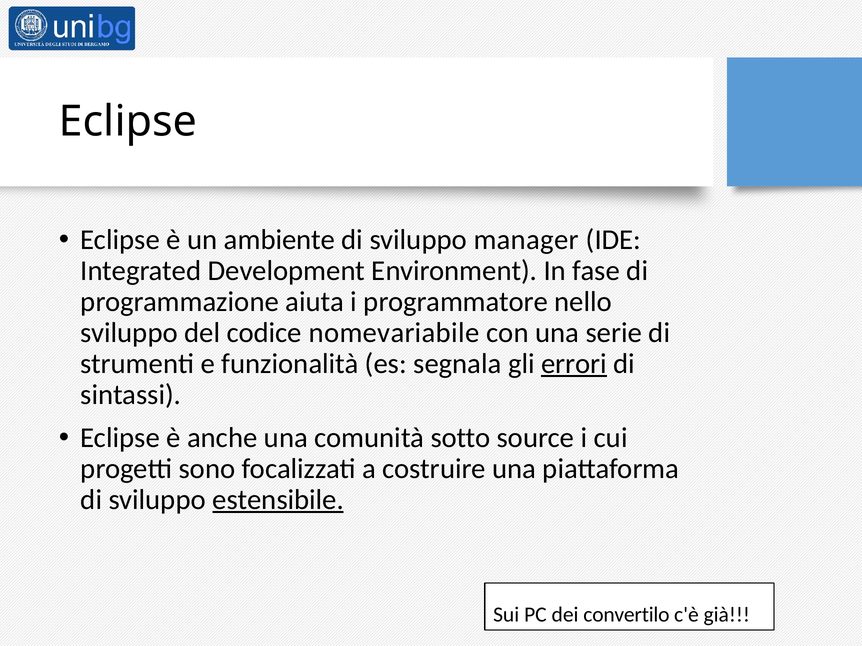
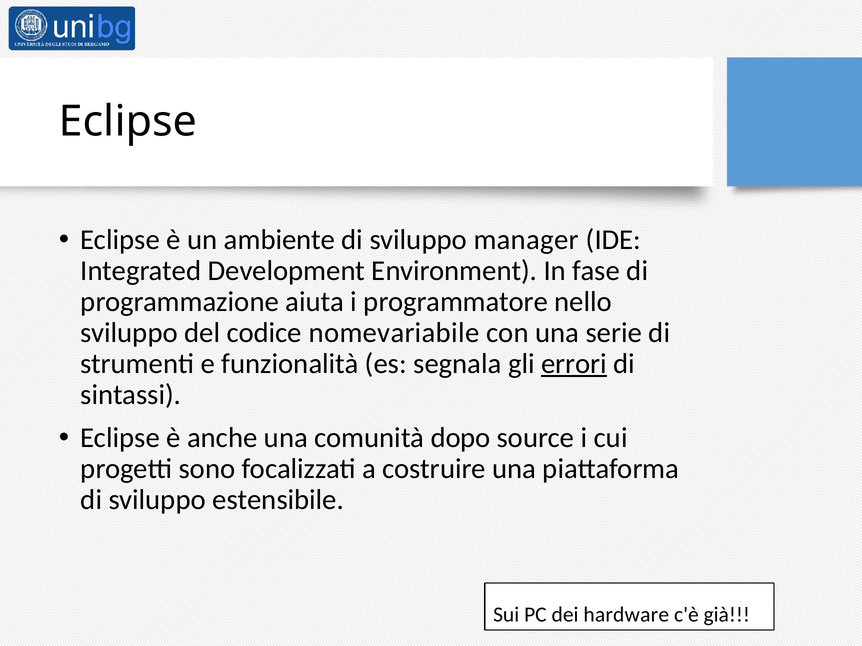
sotto: sotto -> dopo
estensibile underline: present -> none
convertilo: convertilo -> hardware
